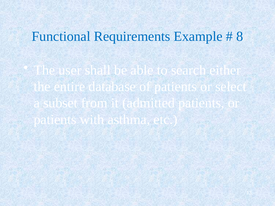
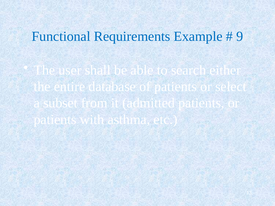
8: 8 -> 9
